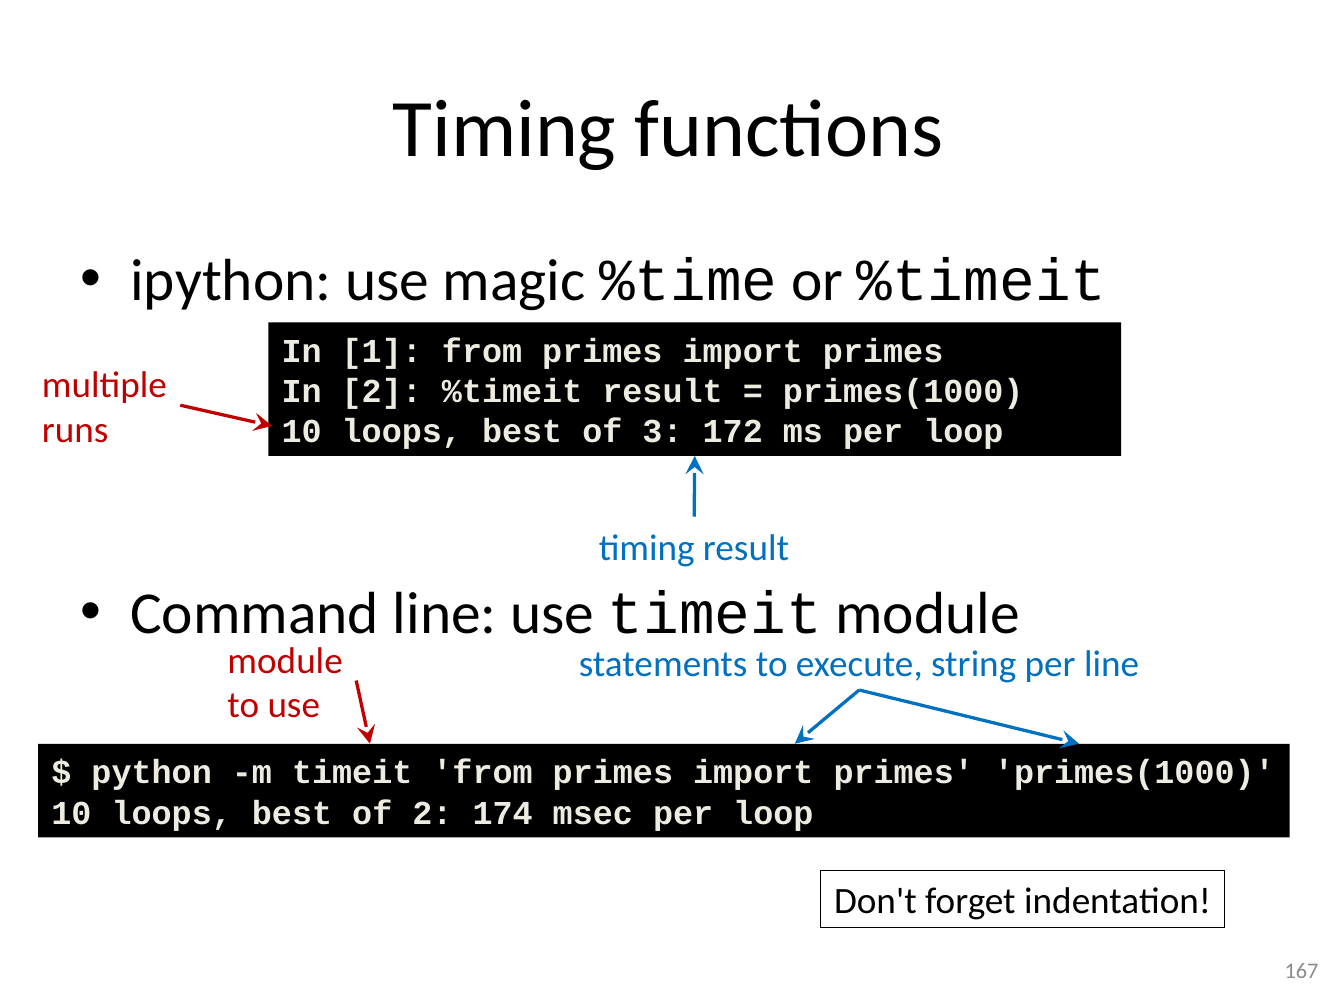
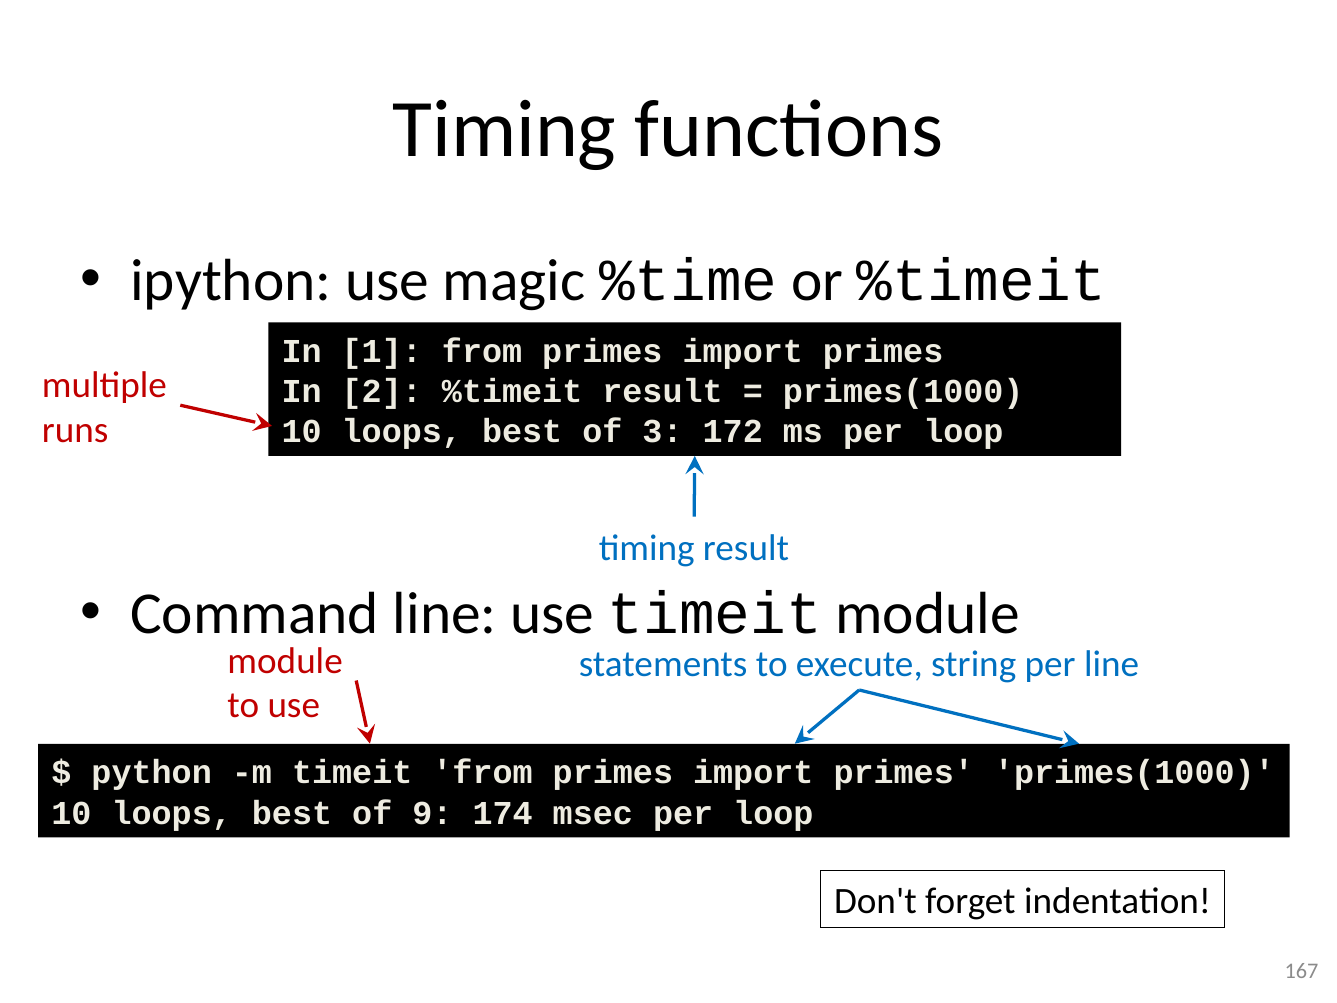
of 2: 2 -> 9
